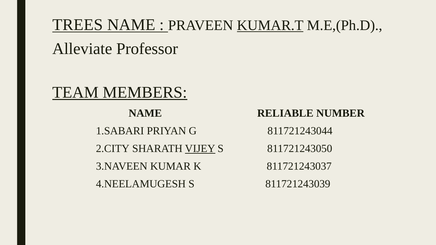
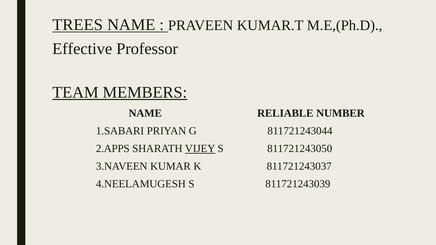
KUMAR.T underline: present -> none
Alleviate: Alleviate -> Effective
2.CITY: 2.CITY -> 2.APPS
